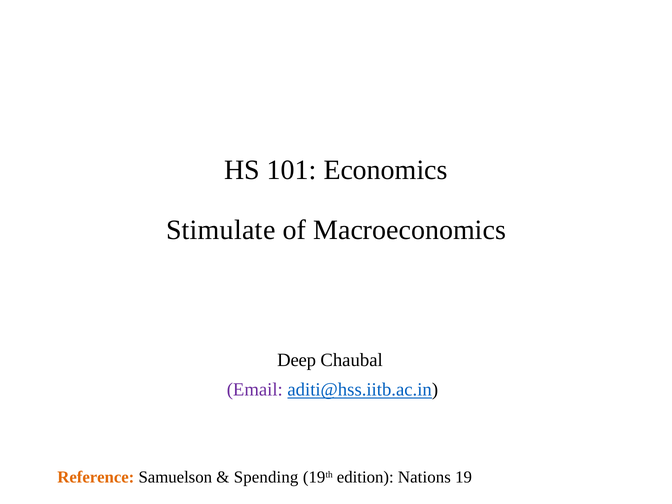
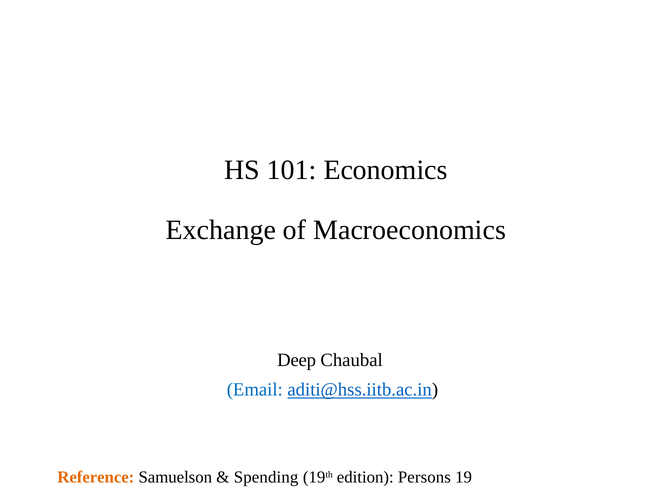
Stimulate: Stimulate -> Exchange
Email colour: purple -> blue
Nations: Nations -> Persons
